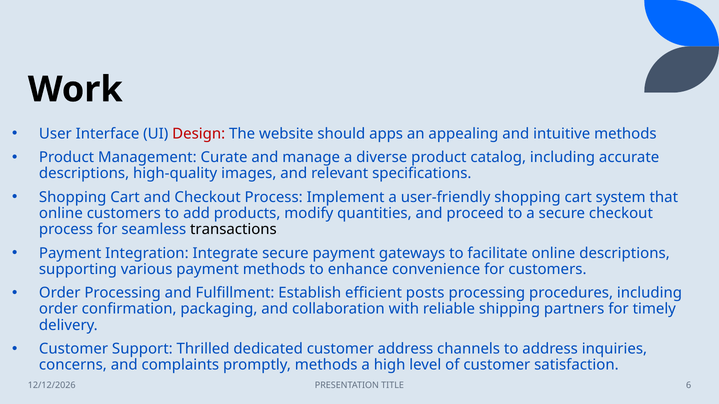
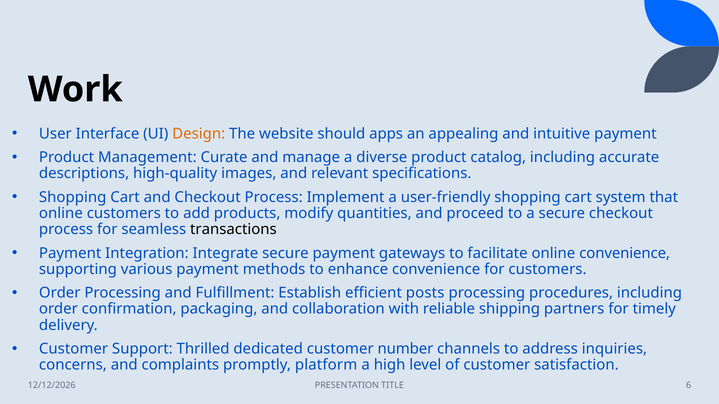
Design colour: red -> orange
intuitive methods: methods -> payment
online descriptions: descriptions -> convenience
customer address: address -> number
promptly methods: methods -> platform
